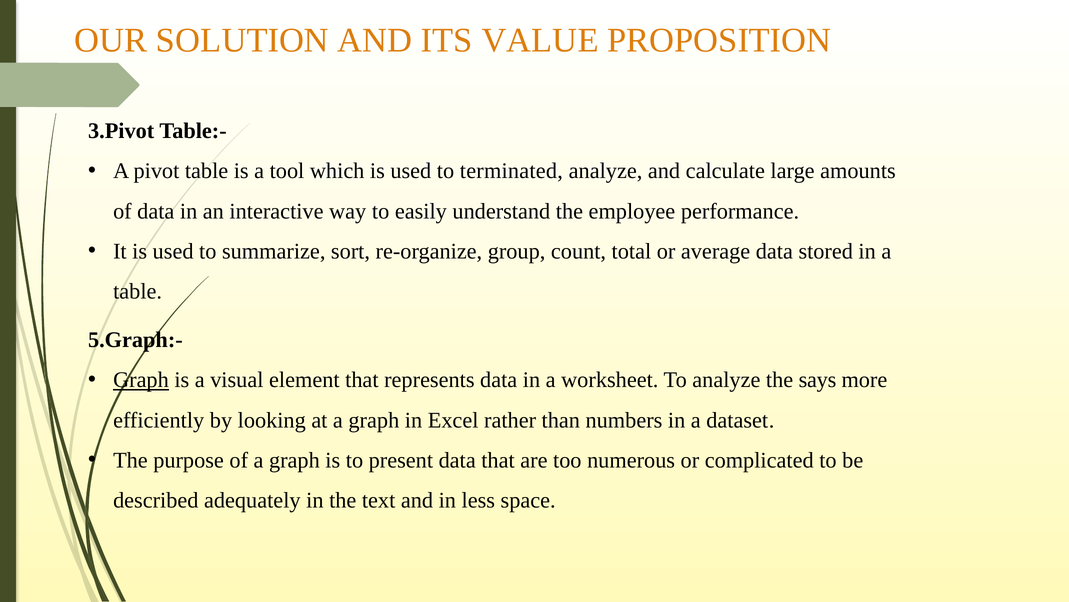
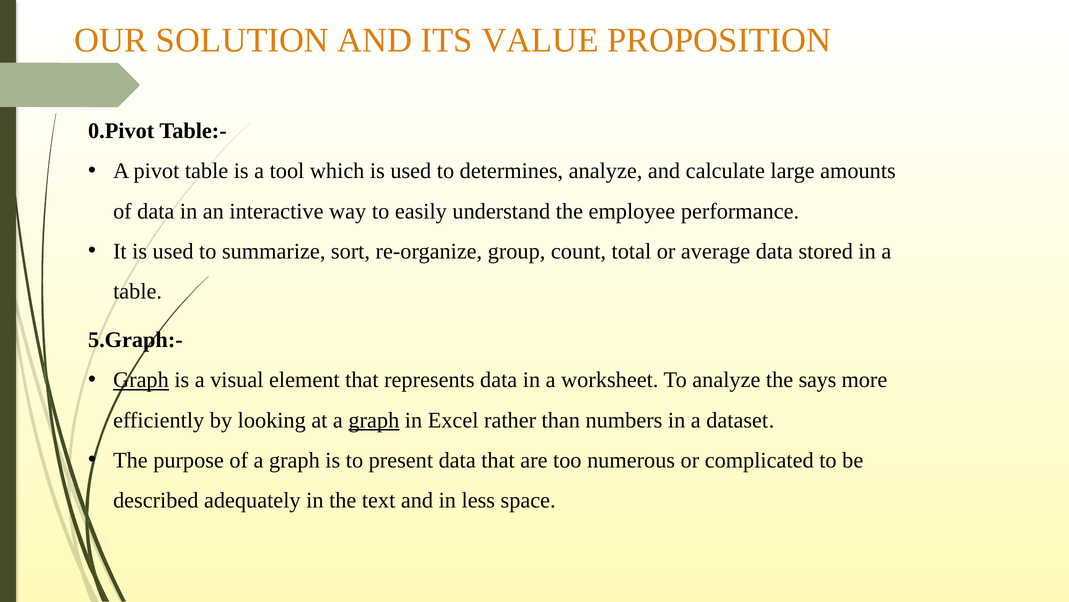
3.Pivot: 3.Pivot -> 0.Pivot
terminated: terminated -> determines
graph at (374, 420) underline: none -> present
